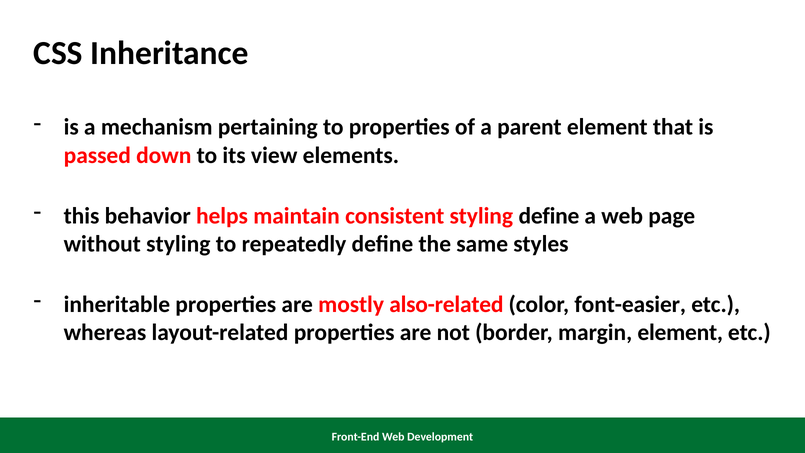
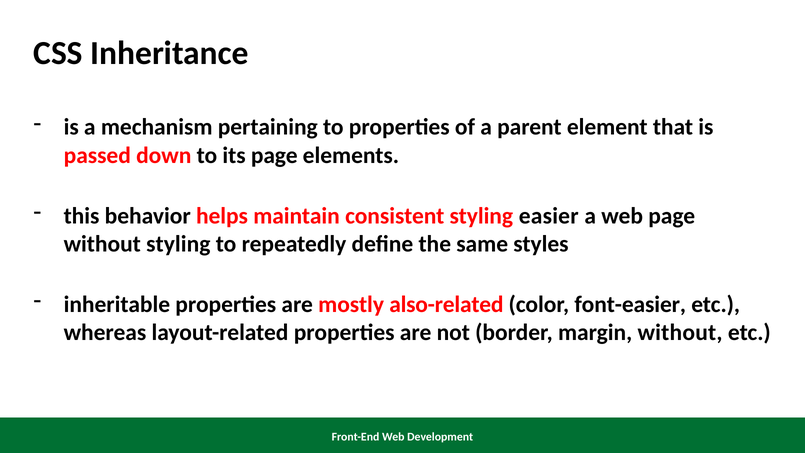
its view: view -> page
styling define: define -> easier
margin element: element -> without
